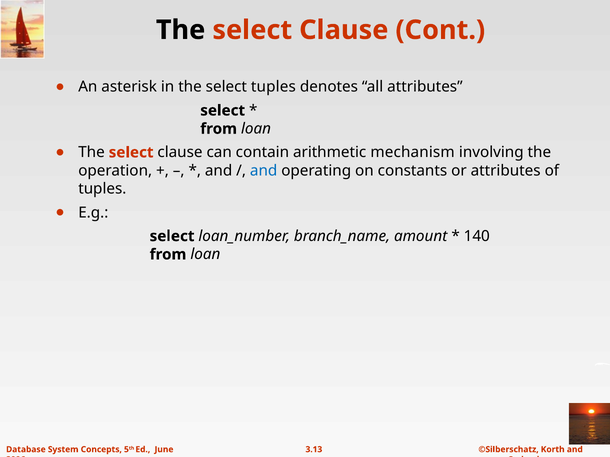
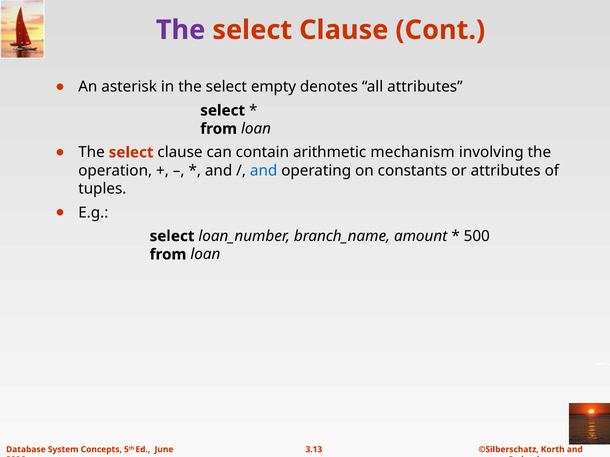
The at (181, 30) colour: black -> purple
select tuples: tuples -> empty
140: 140 -> 500
